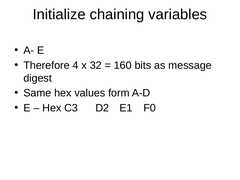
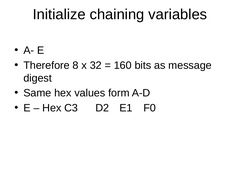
4: 4 -> 8
